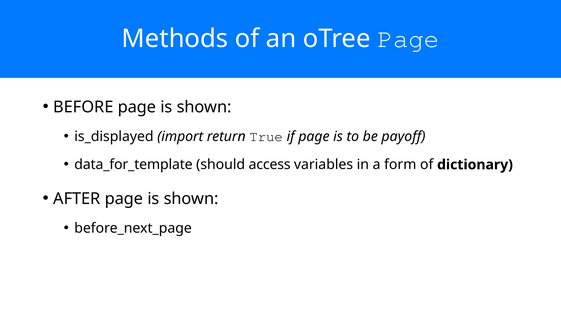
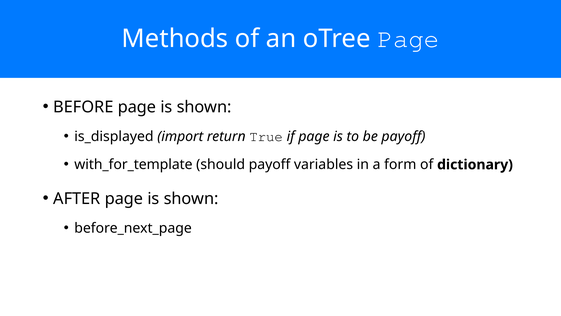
data_for_template: data_for_template -> with_for_template
should access: access -> payoff
